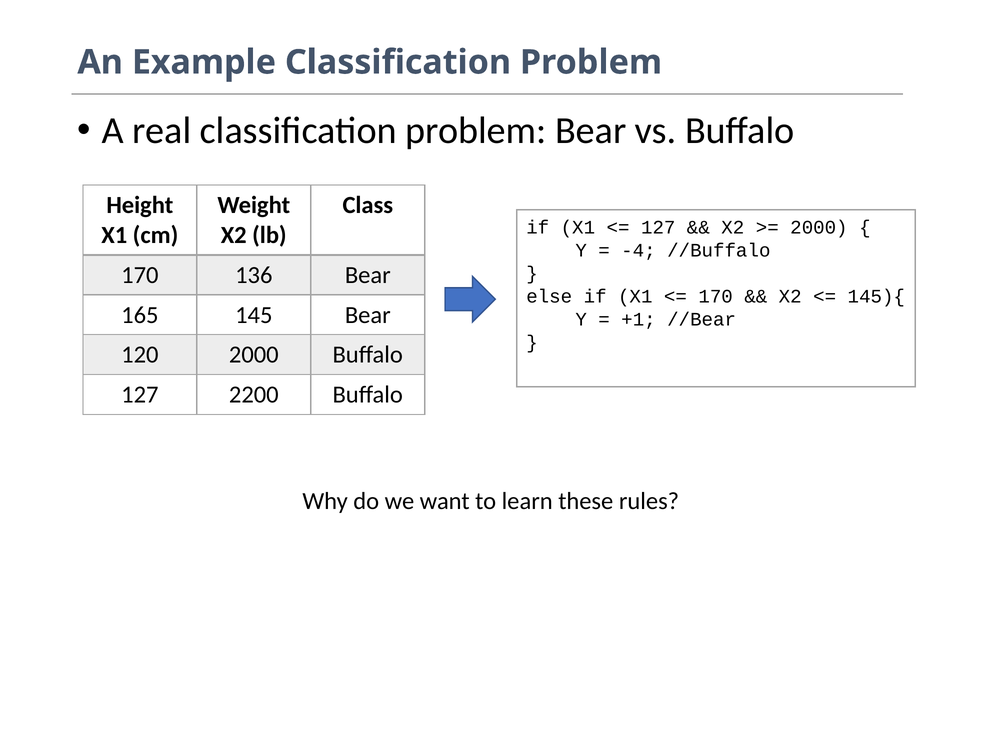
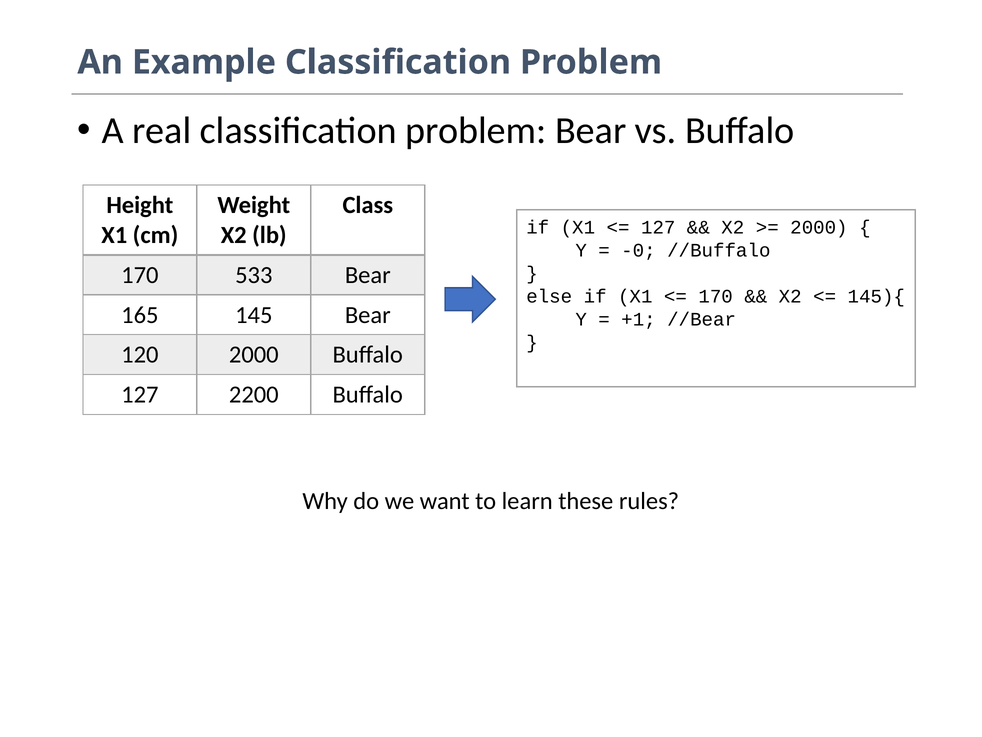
-4: -4 -> -0
136: 136 -> 533
